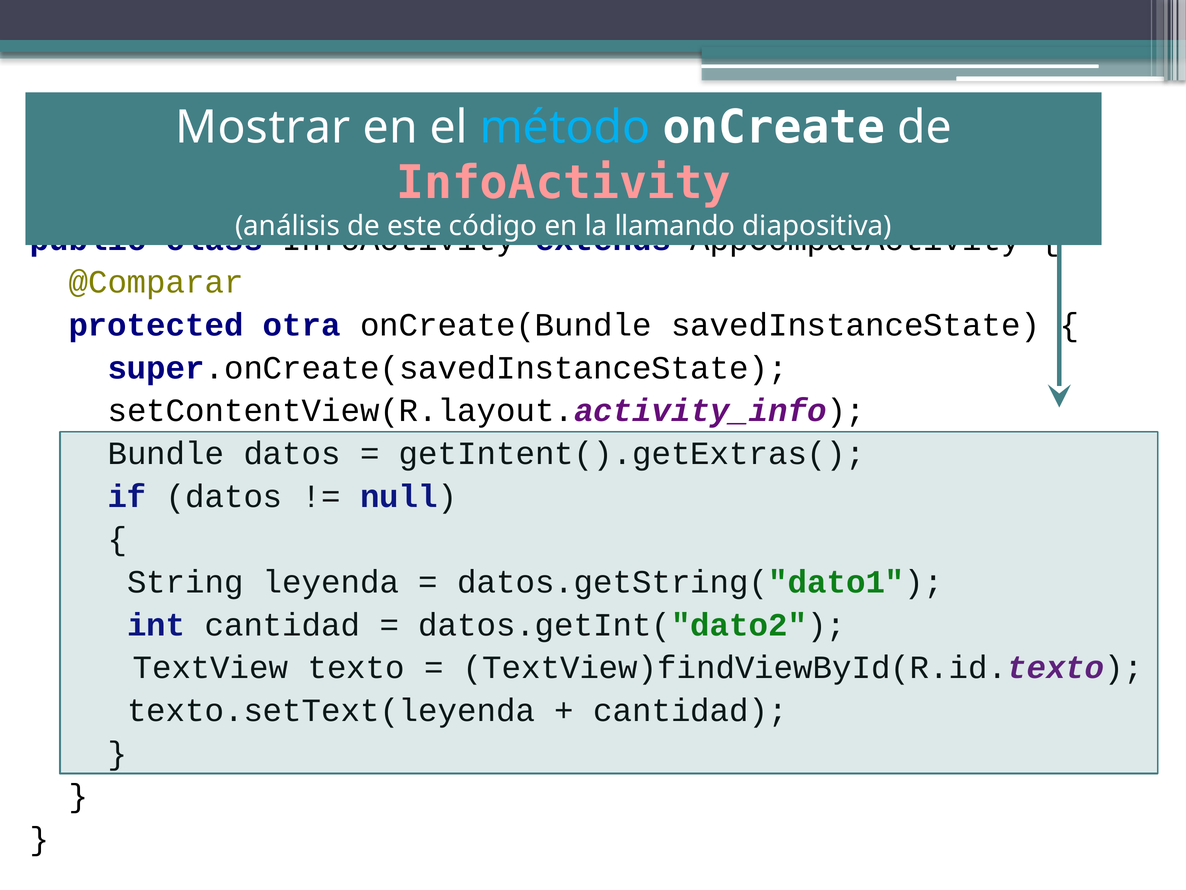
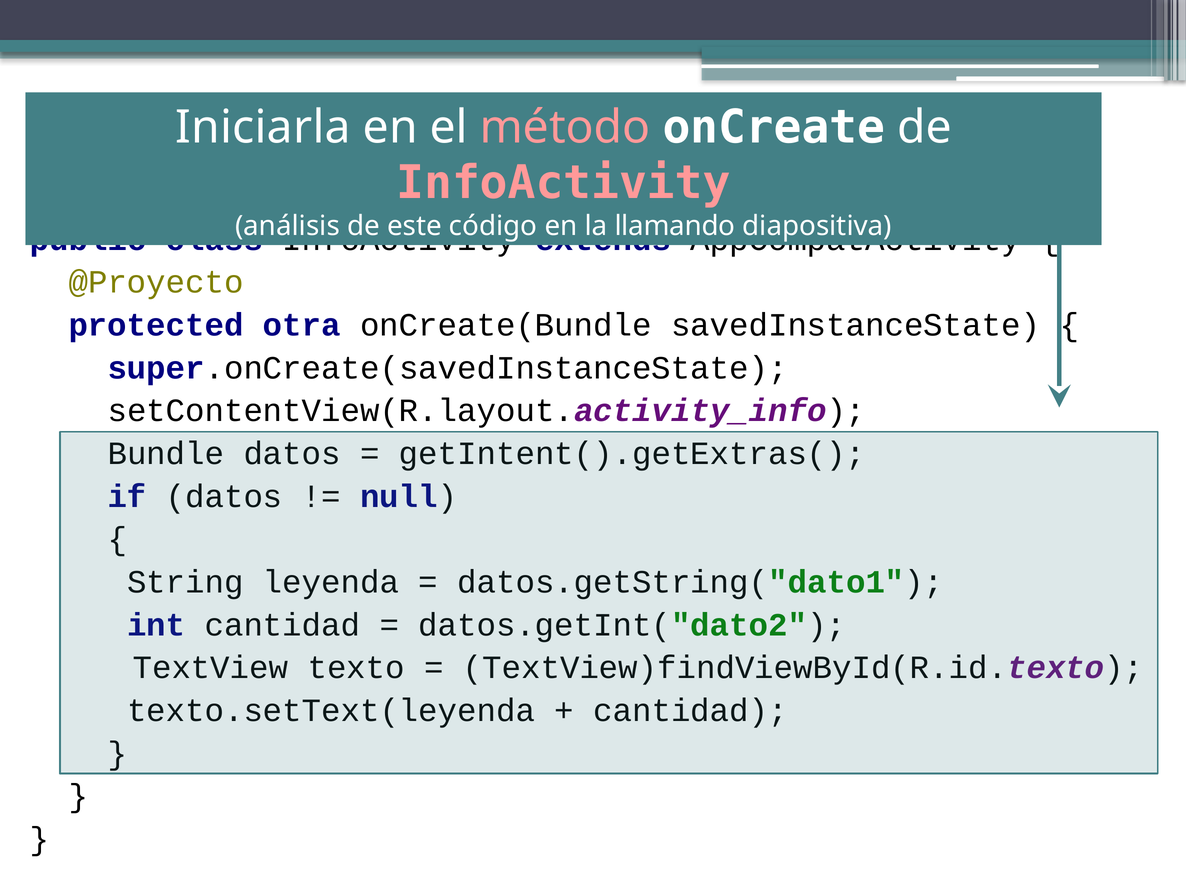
Mostrar: Mostrar -> Iniciarla
método colour: light blue -> pink
@Comparar: @Comparar -> @Proyecto
